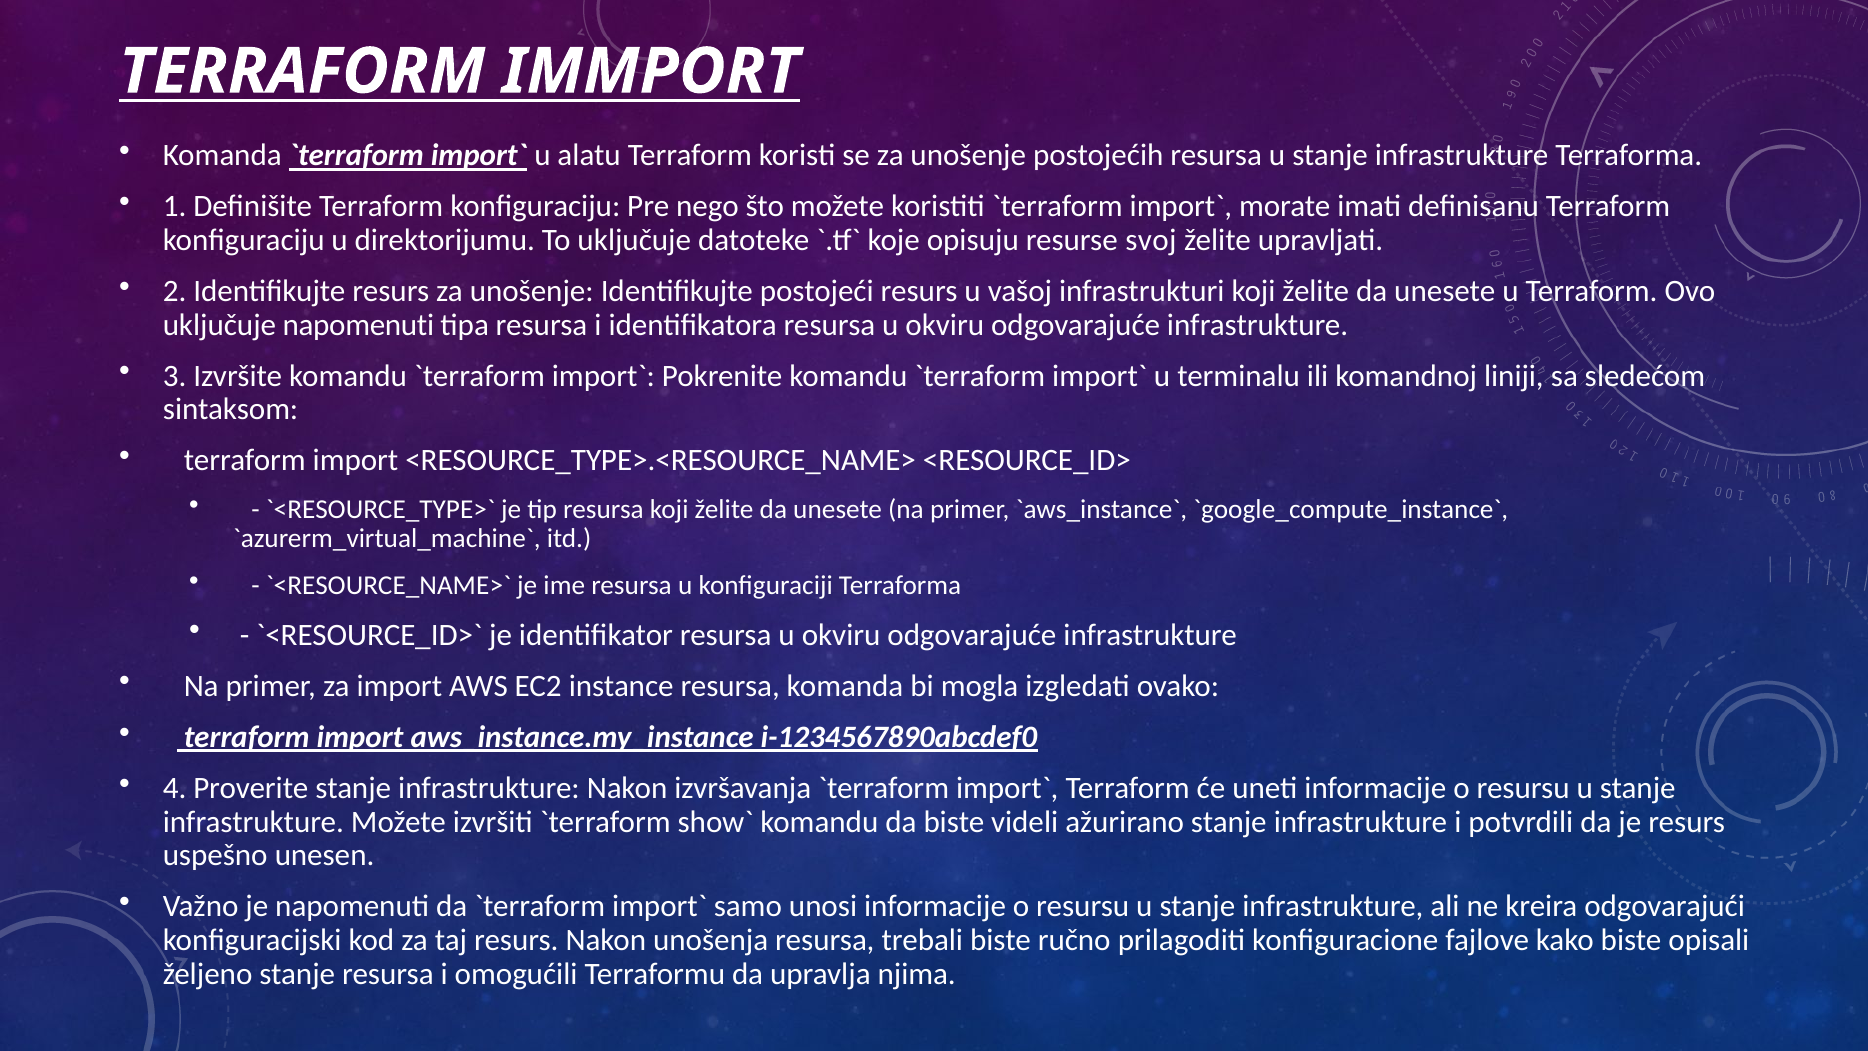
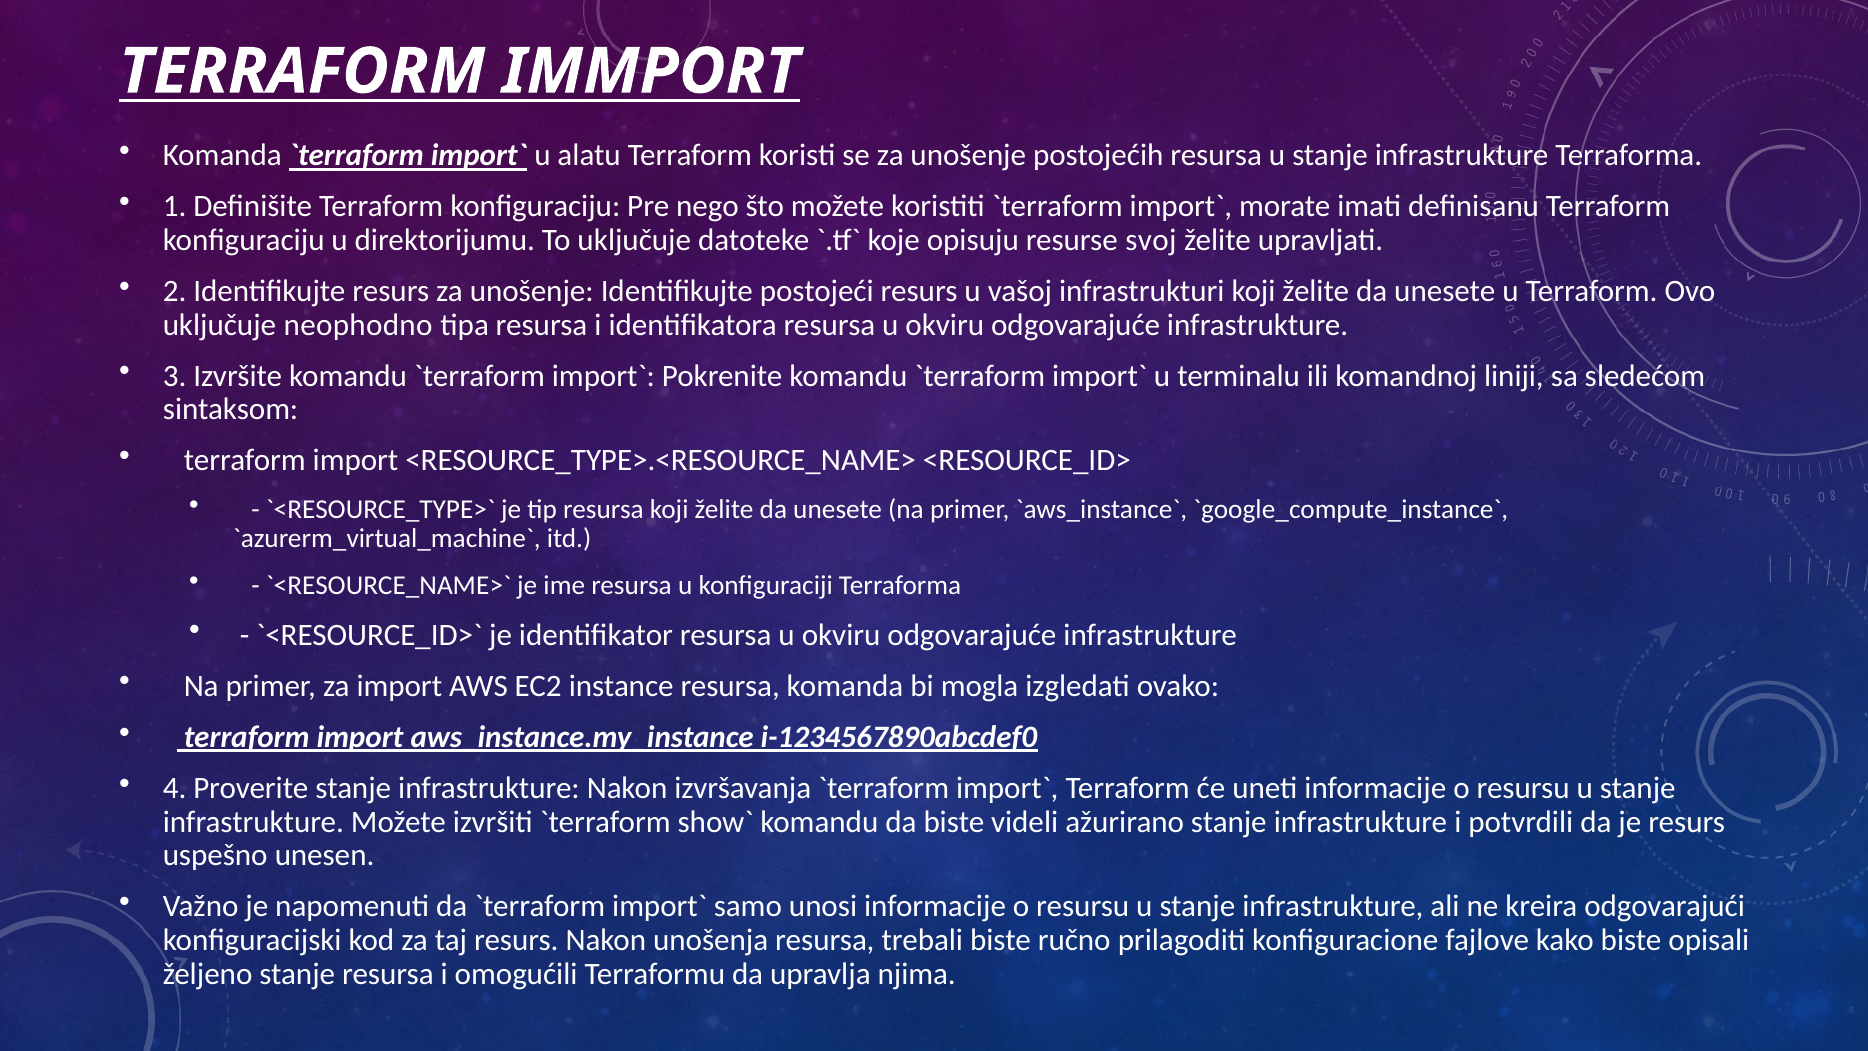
uključuje napomenuti: napomenuti -> neophodno
